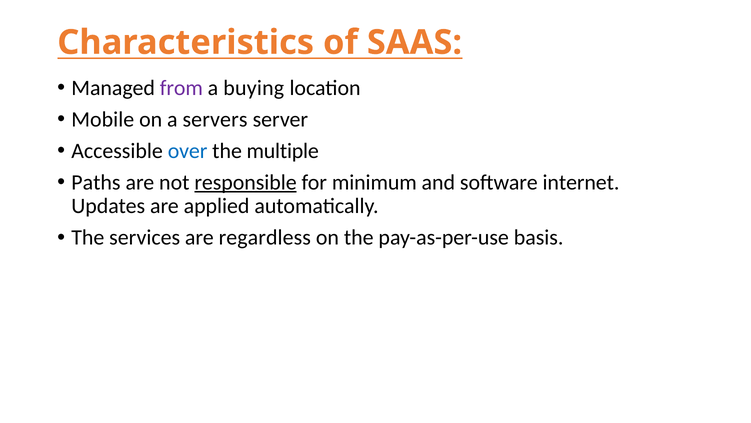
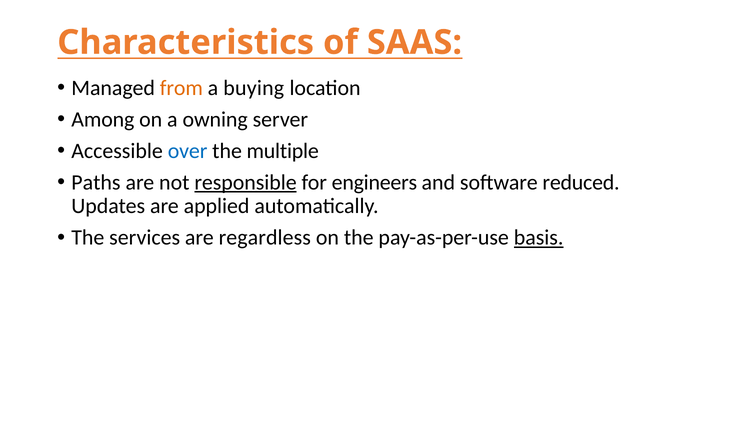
from colour: purple -> orange
Mobile: Mobile -> Among
servers: servers -> owning
minimum: minimum -> engineers
internet: internet -> reduced
basis underline: none -> present
